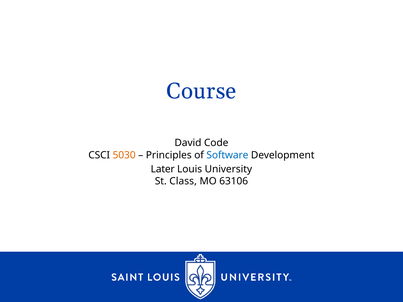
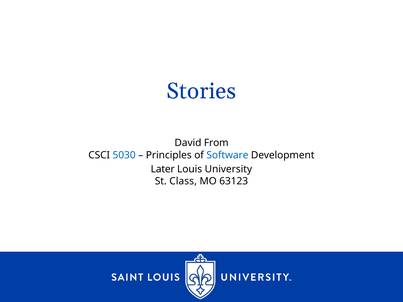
Course: Course -> Stories
Code: Code -> From
5030 colour: orange -> blue
63106: 63106 -> 63123
